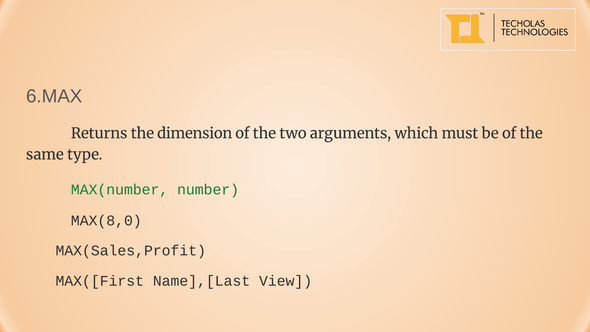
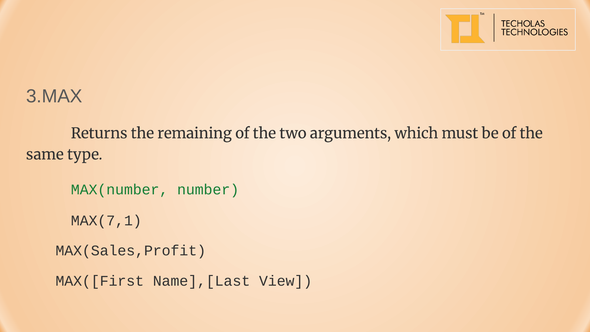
6.MAX: 6.MAX -> 3.MAX
dimension: dimension -> remaining
MAX(8,0: MAX(8,0 -> MAX(7,1
